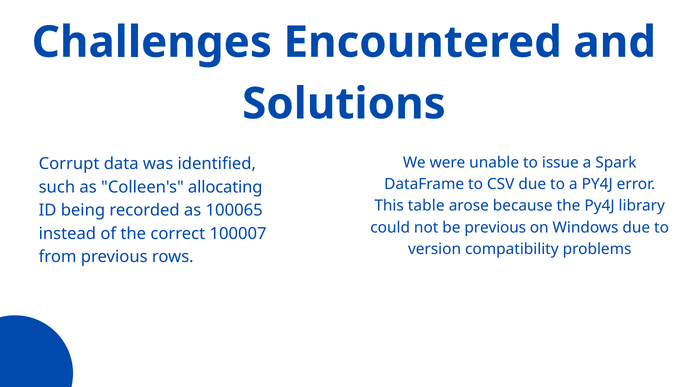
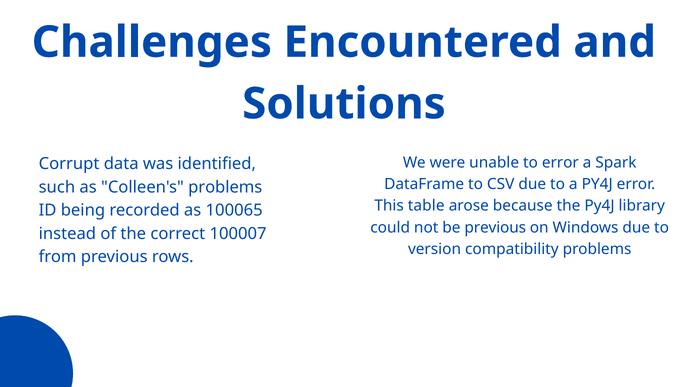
to issue: issue -> error
Colleen's allocating: allocating -> problems
